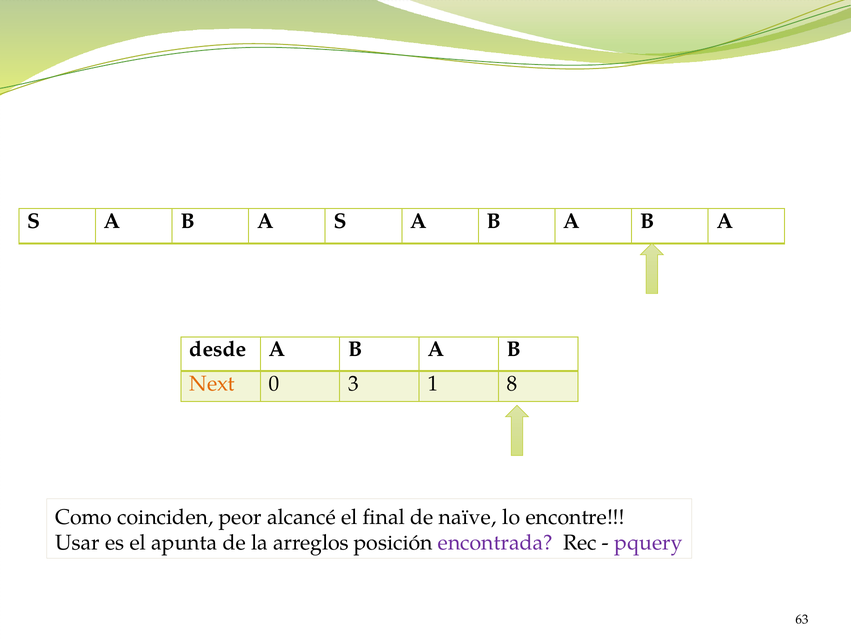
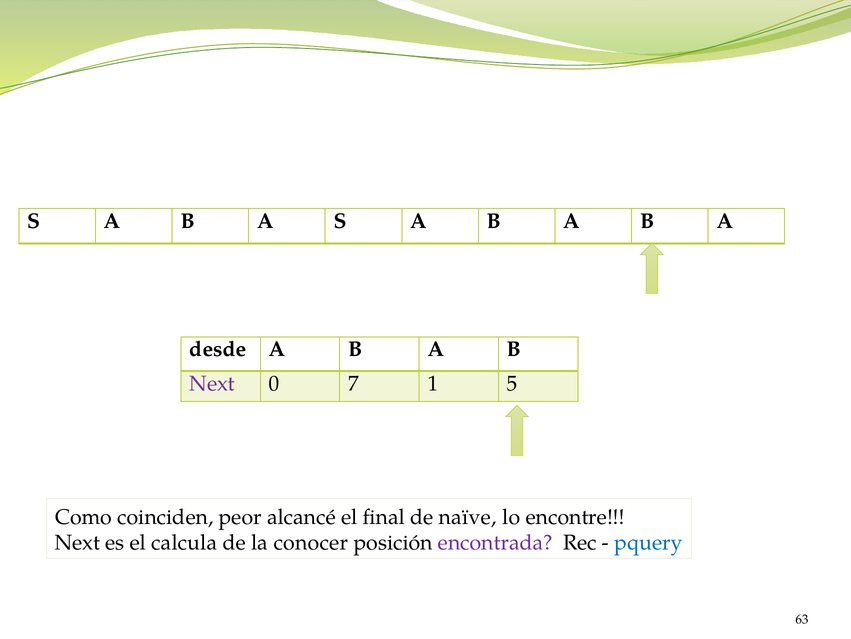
Next at (212, 383) colour: orange -> purple
3: 3 -> 7
8: 8 -> 5
Usar at (77, 542): Usar -> Next
apunta: apunta -> calcula
arreglos: arreglos -> conocer
pquery colour: purple -> blue
